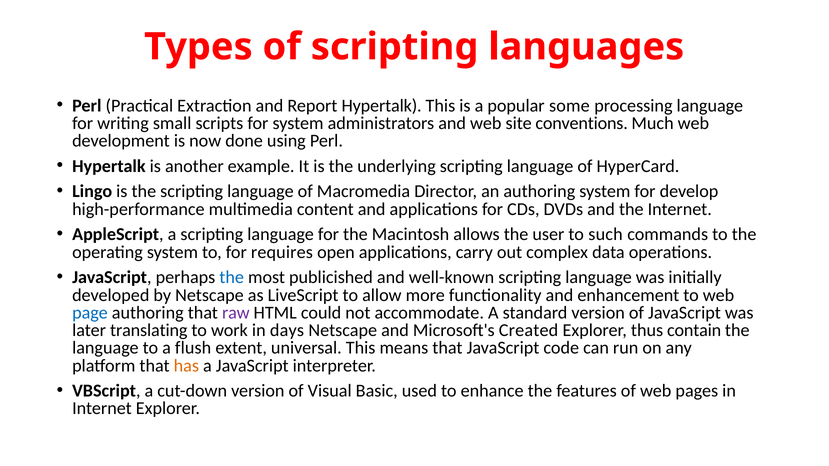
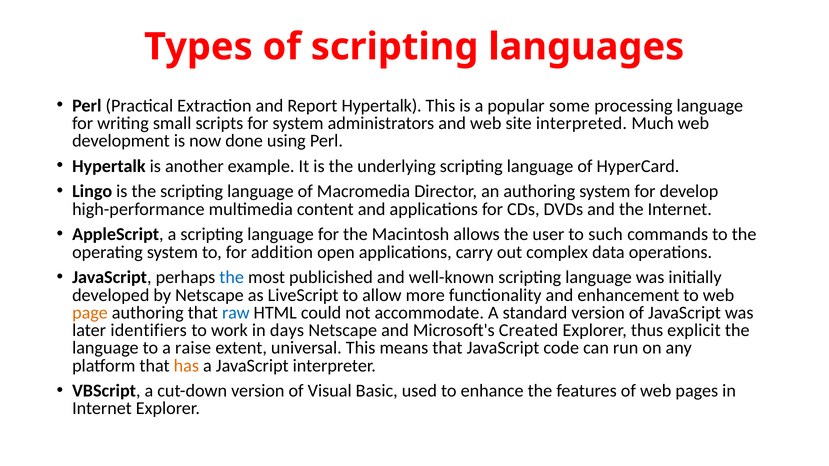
conventions: conventions -> interpreted
requires: requires -> addition
page colour: blue -> orange
raw colour: purple -> blue
translating: translating -> identifiers
contain: contain -> explicit
flush: flush -> raise
